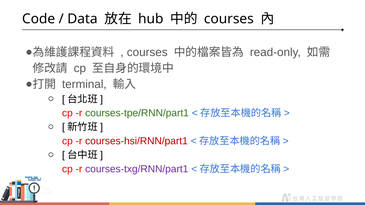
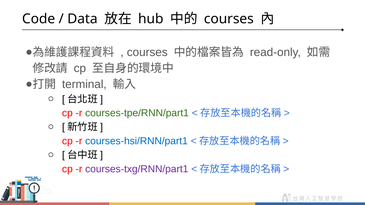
courses-hsi/RNN/part1 colour: red -> blue
